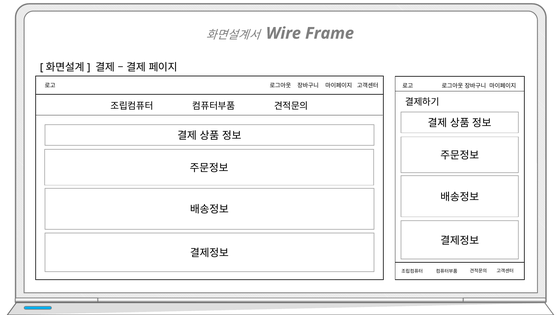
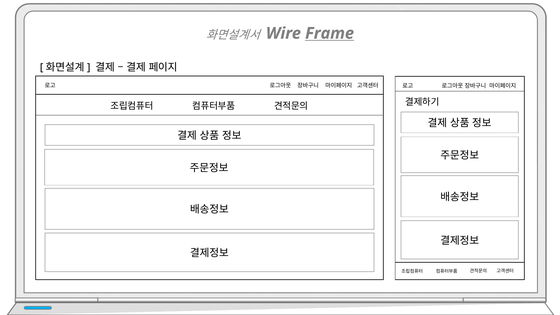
Frame underline: none -> present
